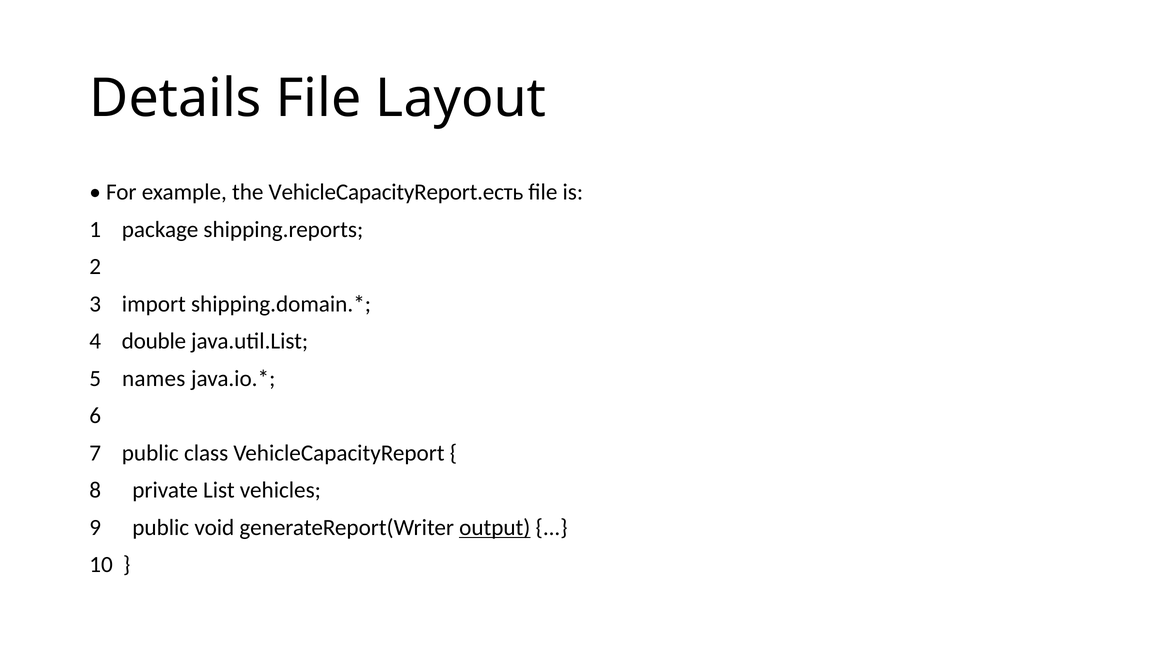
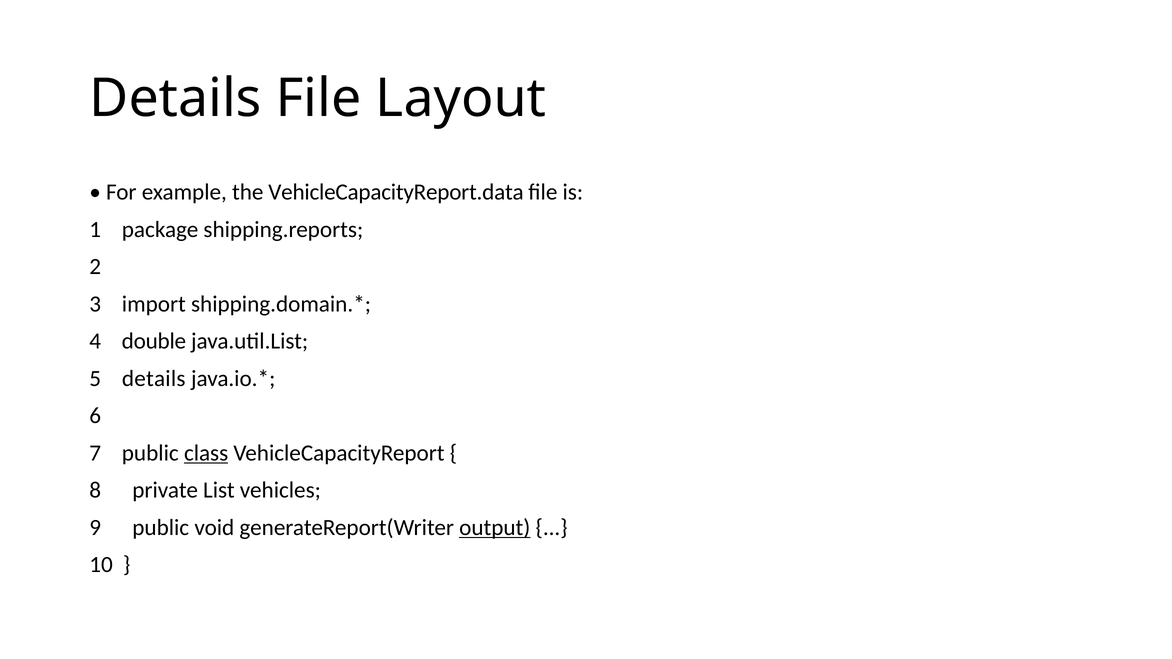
VehicleCapacityReport.есть: VehicleCapacityReport.есть -> VehicleCapacityReport.data
5 names: names -> details
class underline: none -> present
